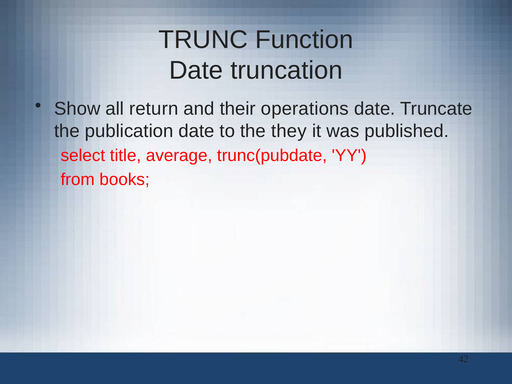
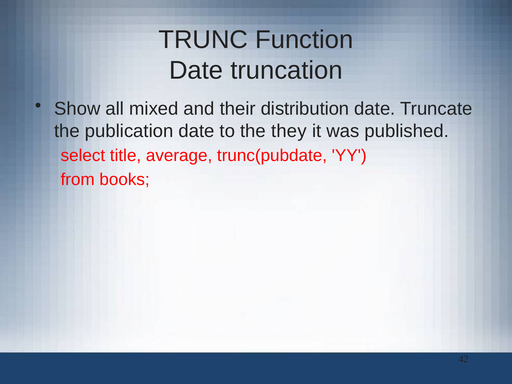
return: return -> mixed
operations: operations -> distribution
